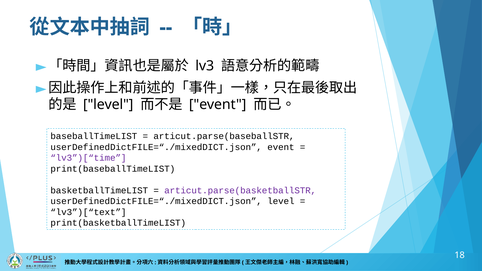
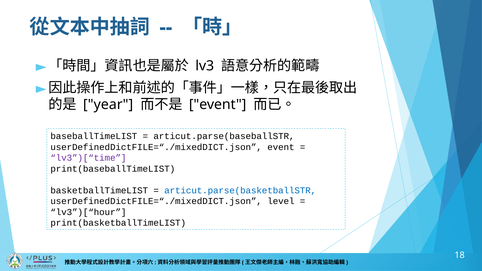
level at (108, 105): level -> year
articut.parse(basketballSTR colour: purple -> blue
lv3”)[“text: lv3”)[“text -> lv3”)[“hour
